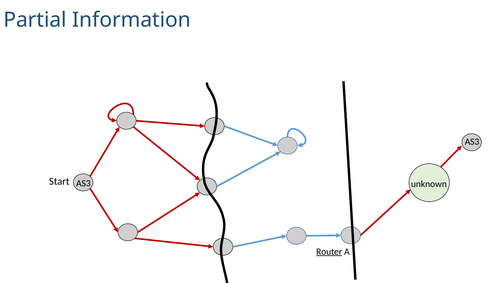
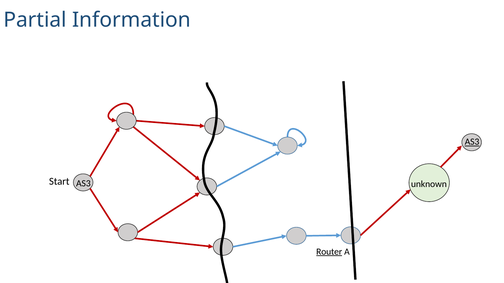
AS3 at (472, 142) underline: none -> present
